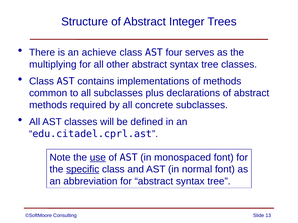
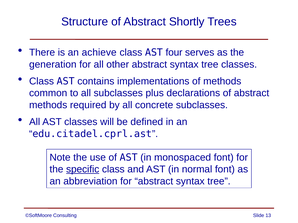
Integer: Integer -> Shortly
multiplying: multiplying -> generation
use underline: present -> none
